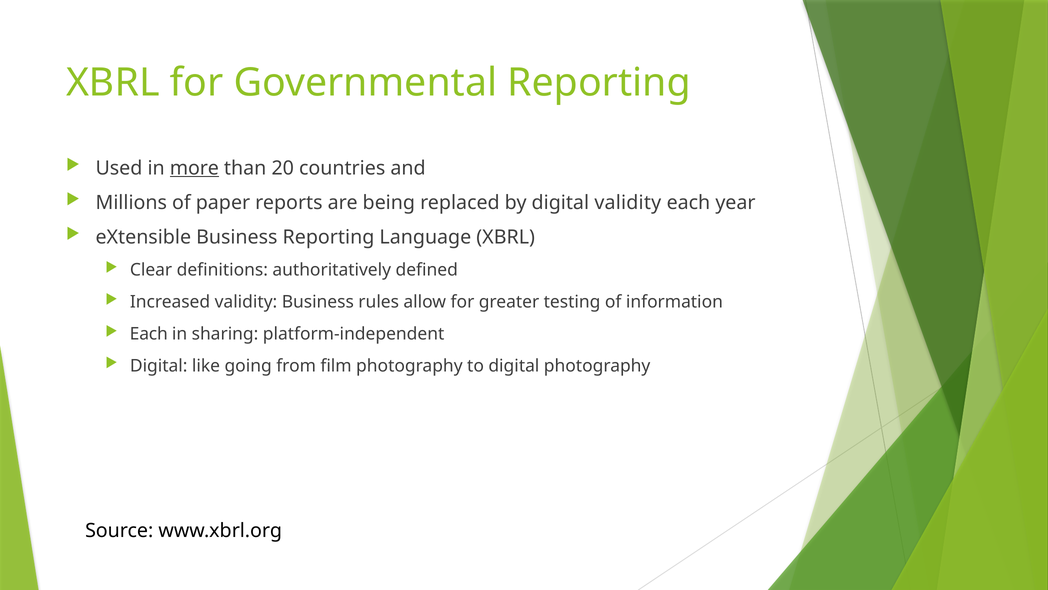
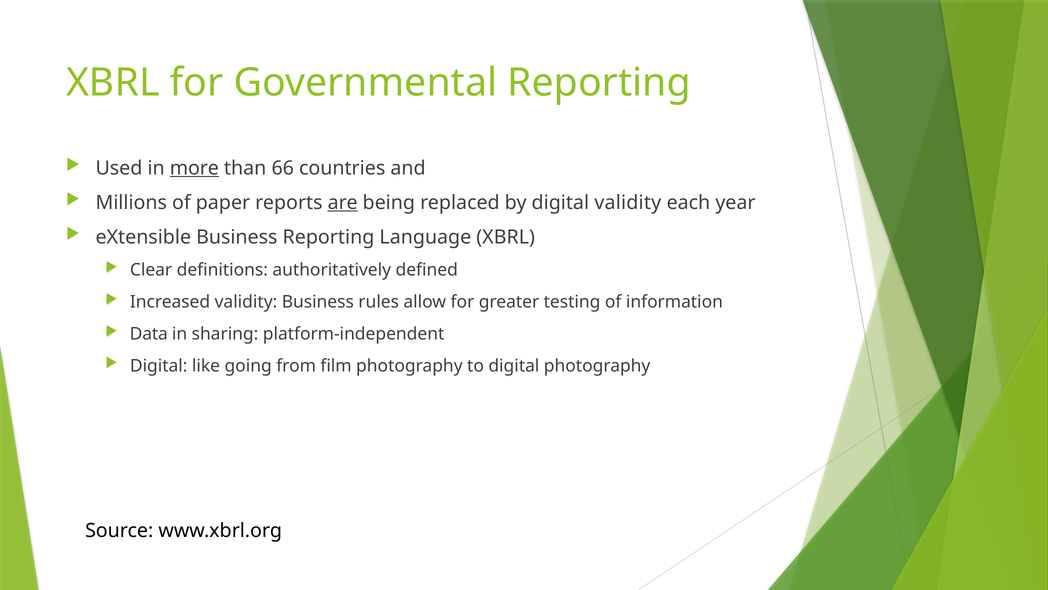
20: 20 -> 66
are underline: none -> present
Each at (149, 334): Each -> Data
